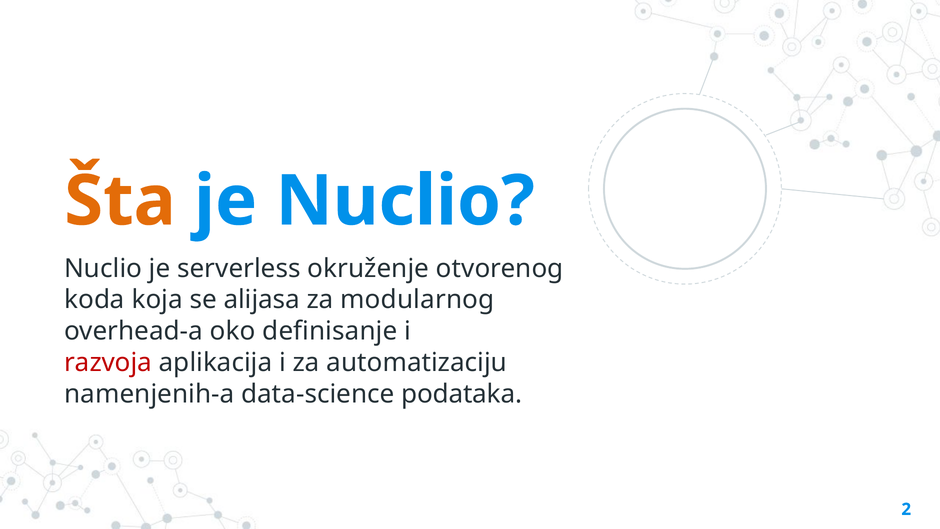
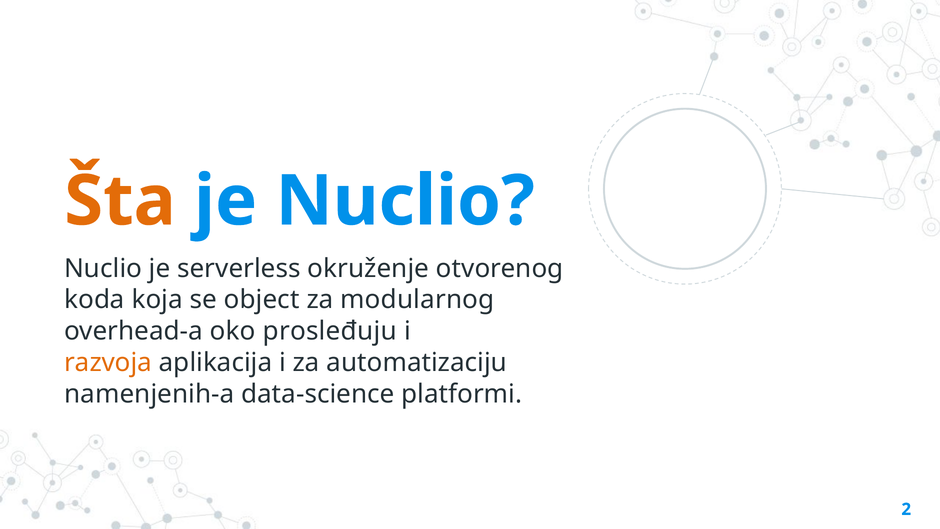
alijasa: alijasa -> object
definisanje: definisanje -> prosleđuju
razvoja colour: red -> orange
podataka: podataka -> platformi
